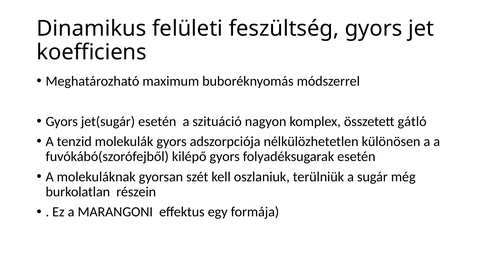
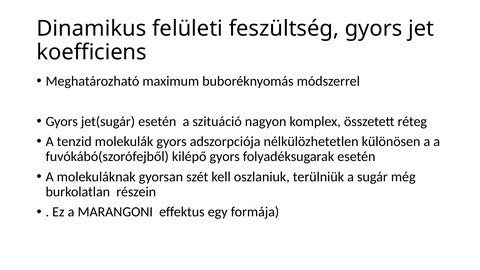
gátló: gátló -> réteg
